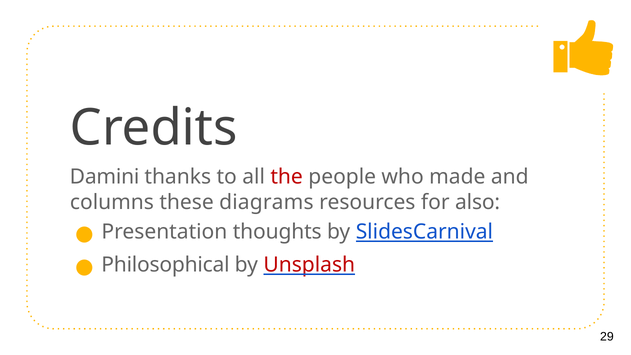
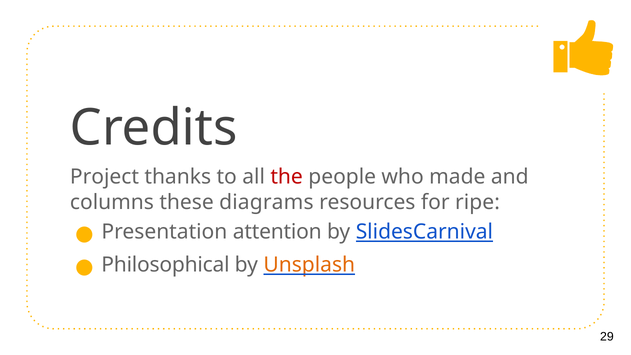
Damini: Damini -> Project
also: also -> ripe
thoughts: thoughts -> attention
Unsplash colour: red -> orange
